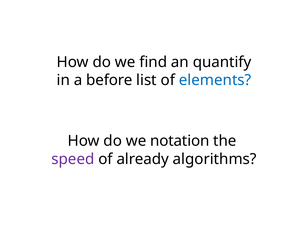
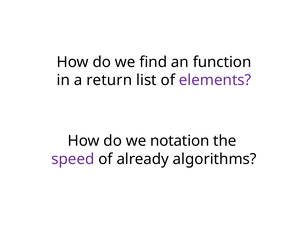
quantify: quantify -> function
before: before -> return
elements colour: blue -> purple
